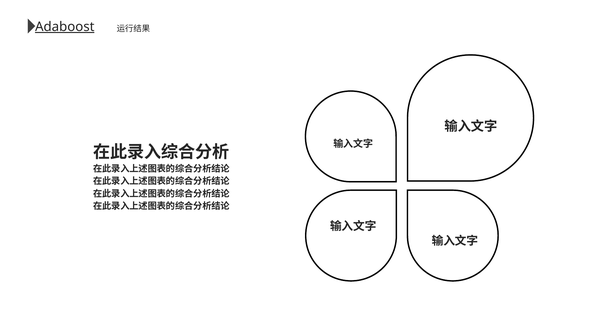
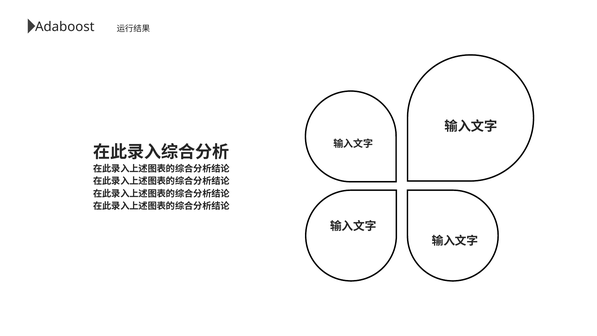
Adaboost underline: present -> none
